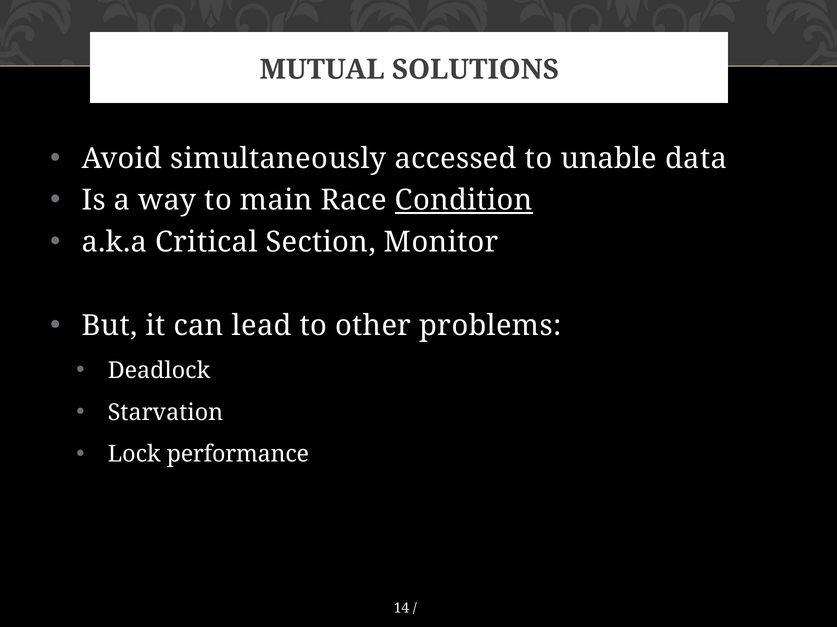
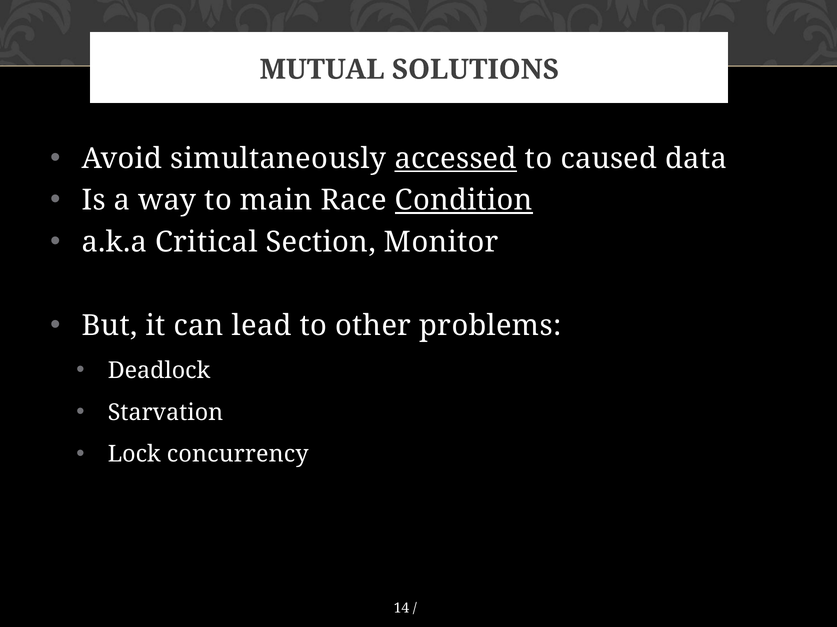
accessed underline: none -> present
unable: unable -> caused
performance: performance -> concurrency
